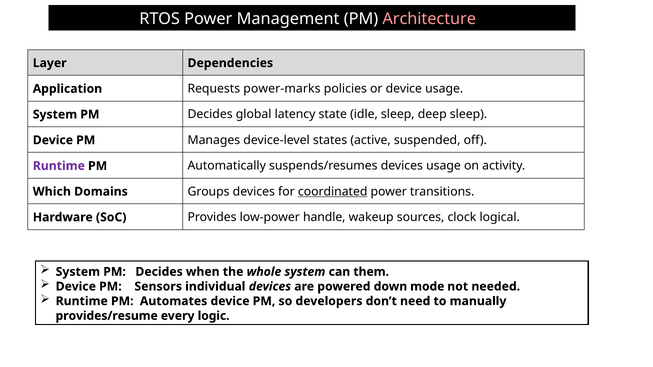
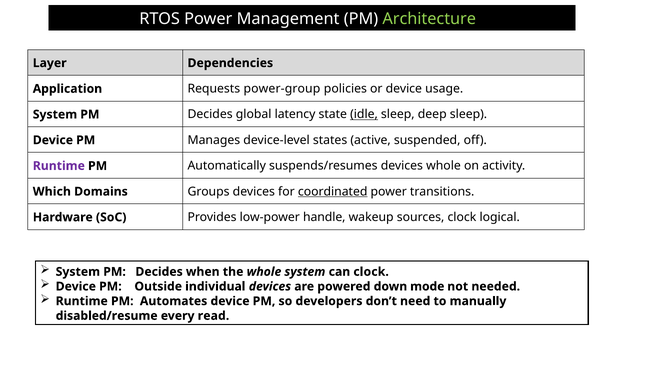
Architecture colour: pink -> light green
power-marks: power-marks -> power-group
idle underline: none -> present
devices usage: usage -> whole
can them: them -> clock
Sensors: Sensors -> Outside
provides/resume: provides/resume -> disabled/resume
logic: logic -> read
